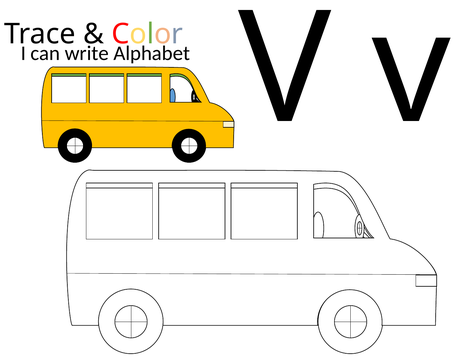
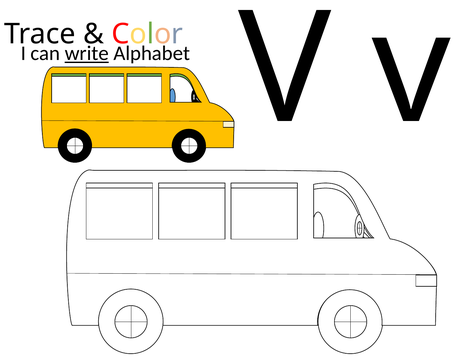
write underline: none -> present
